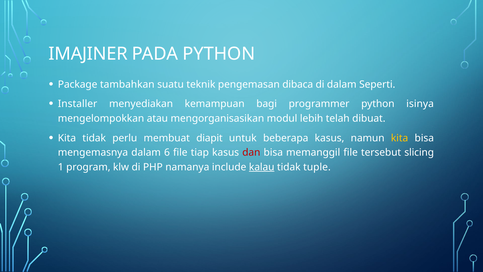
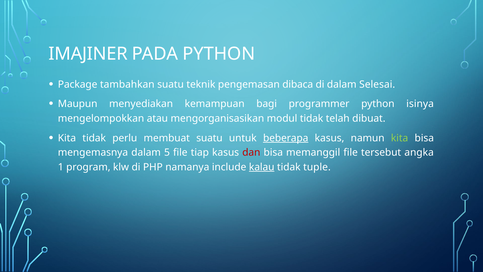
Seperti: Seperti -> Selesai
Installer: Installer -> Maupun
modul lebih: lebih -> tidak
membuat diapit: diapit -> suatu
beberapa underline: none -> present
kita at (400, 138) colour: yellow -> light green
6: 6 -> 5
slicing: slicing -> angka
